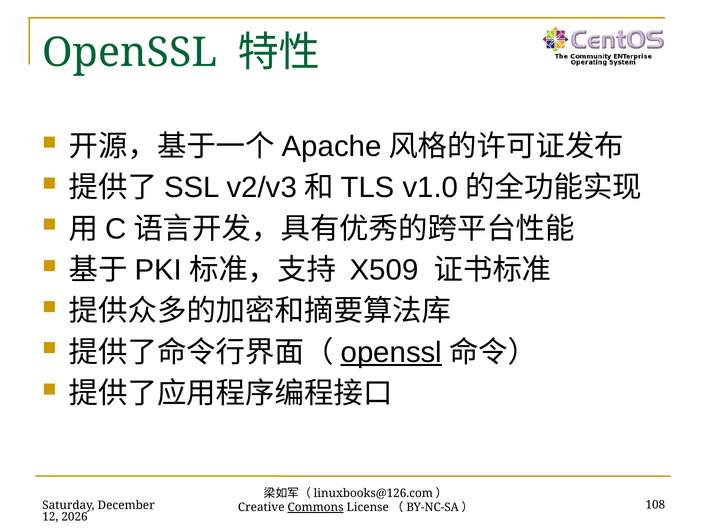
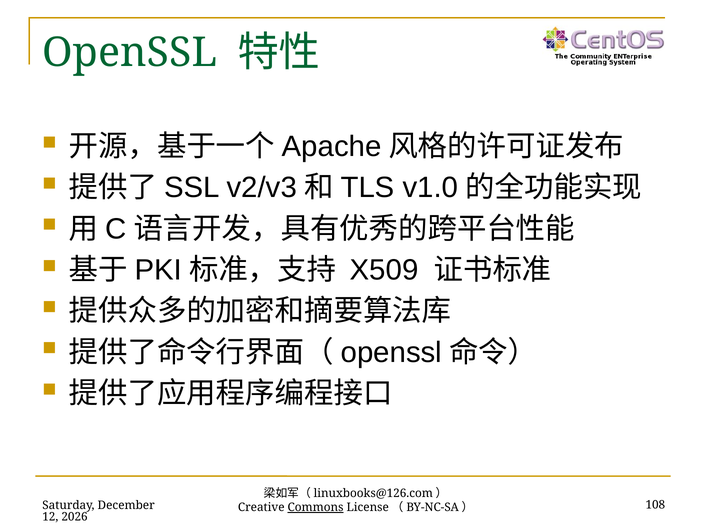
openssl at (391, 353) underline: present -> none
